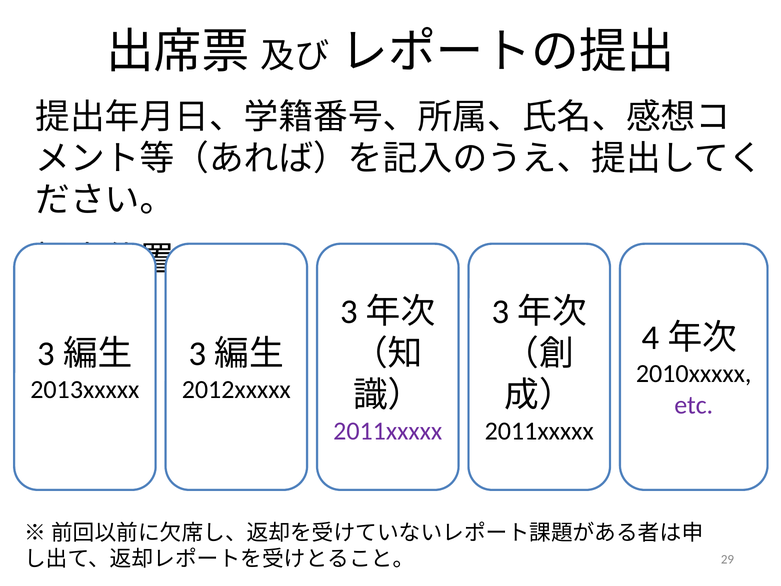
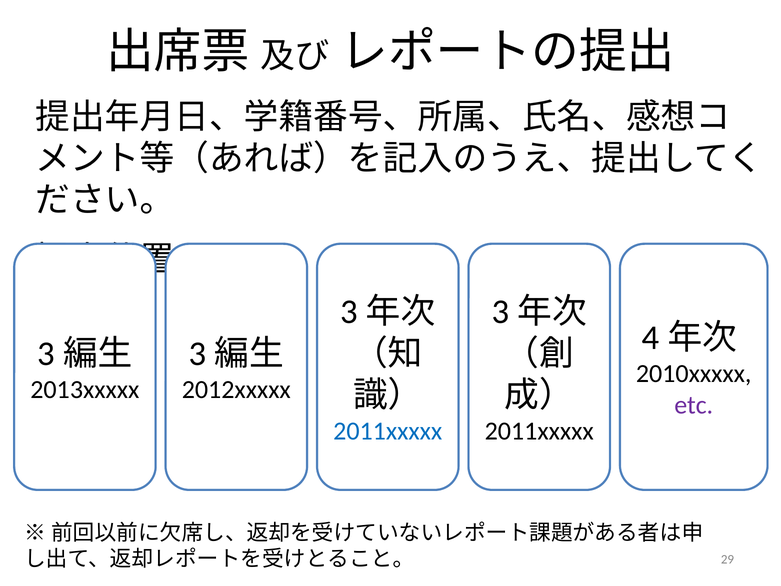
2011xxxxx at (388, 431) colour: purple -> blue
